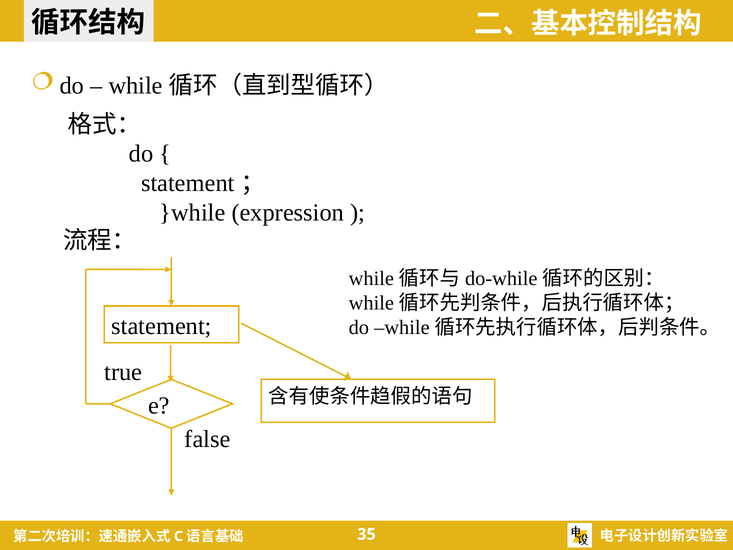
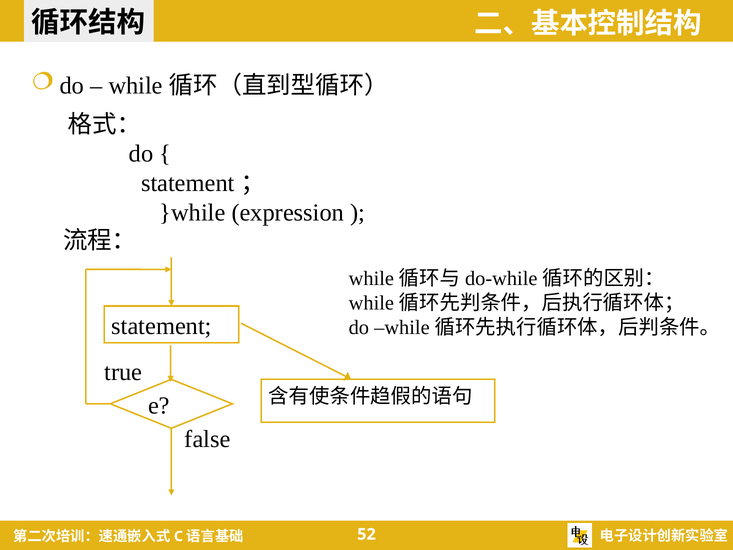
35: 35 -> 52
